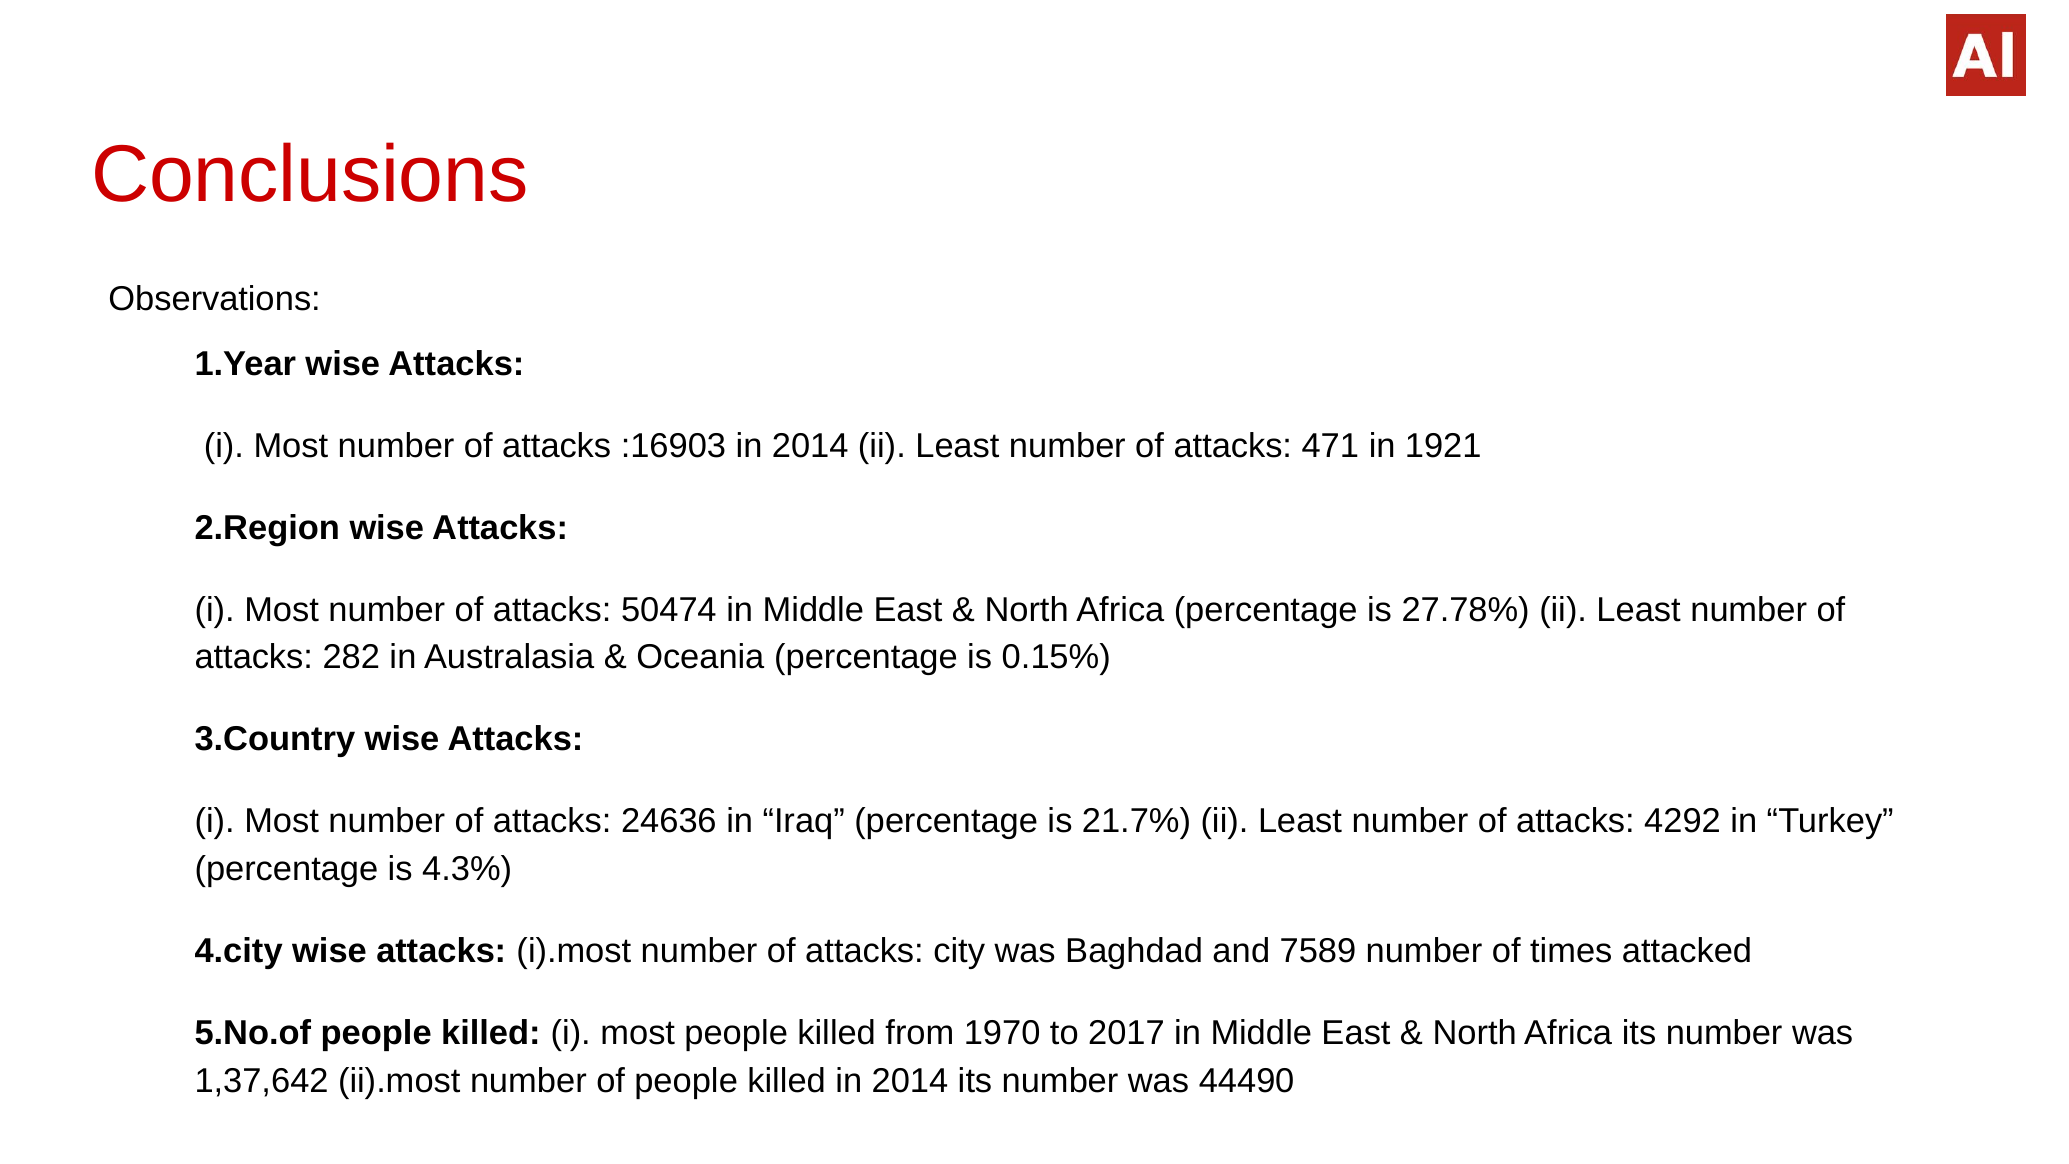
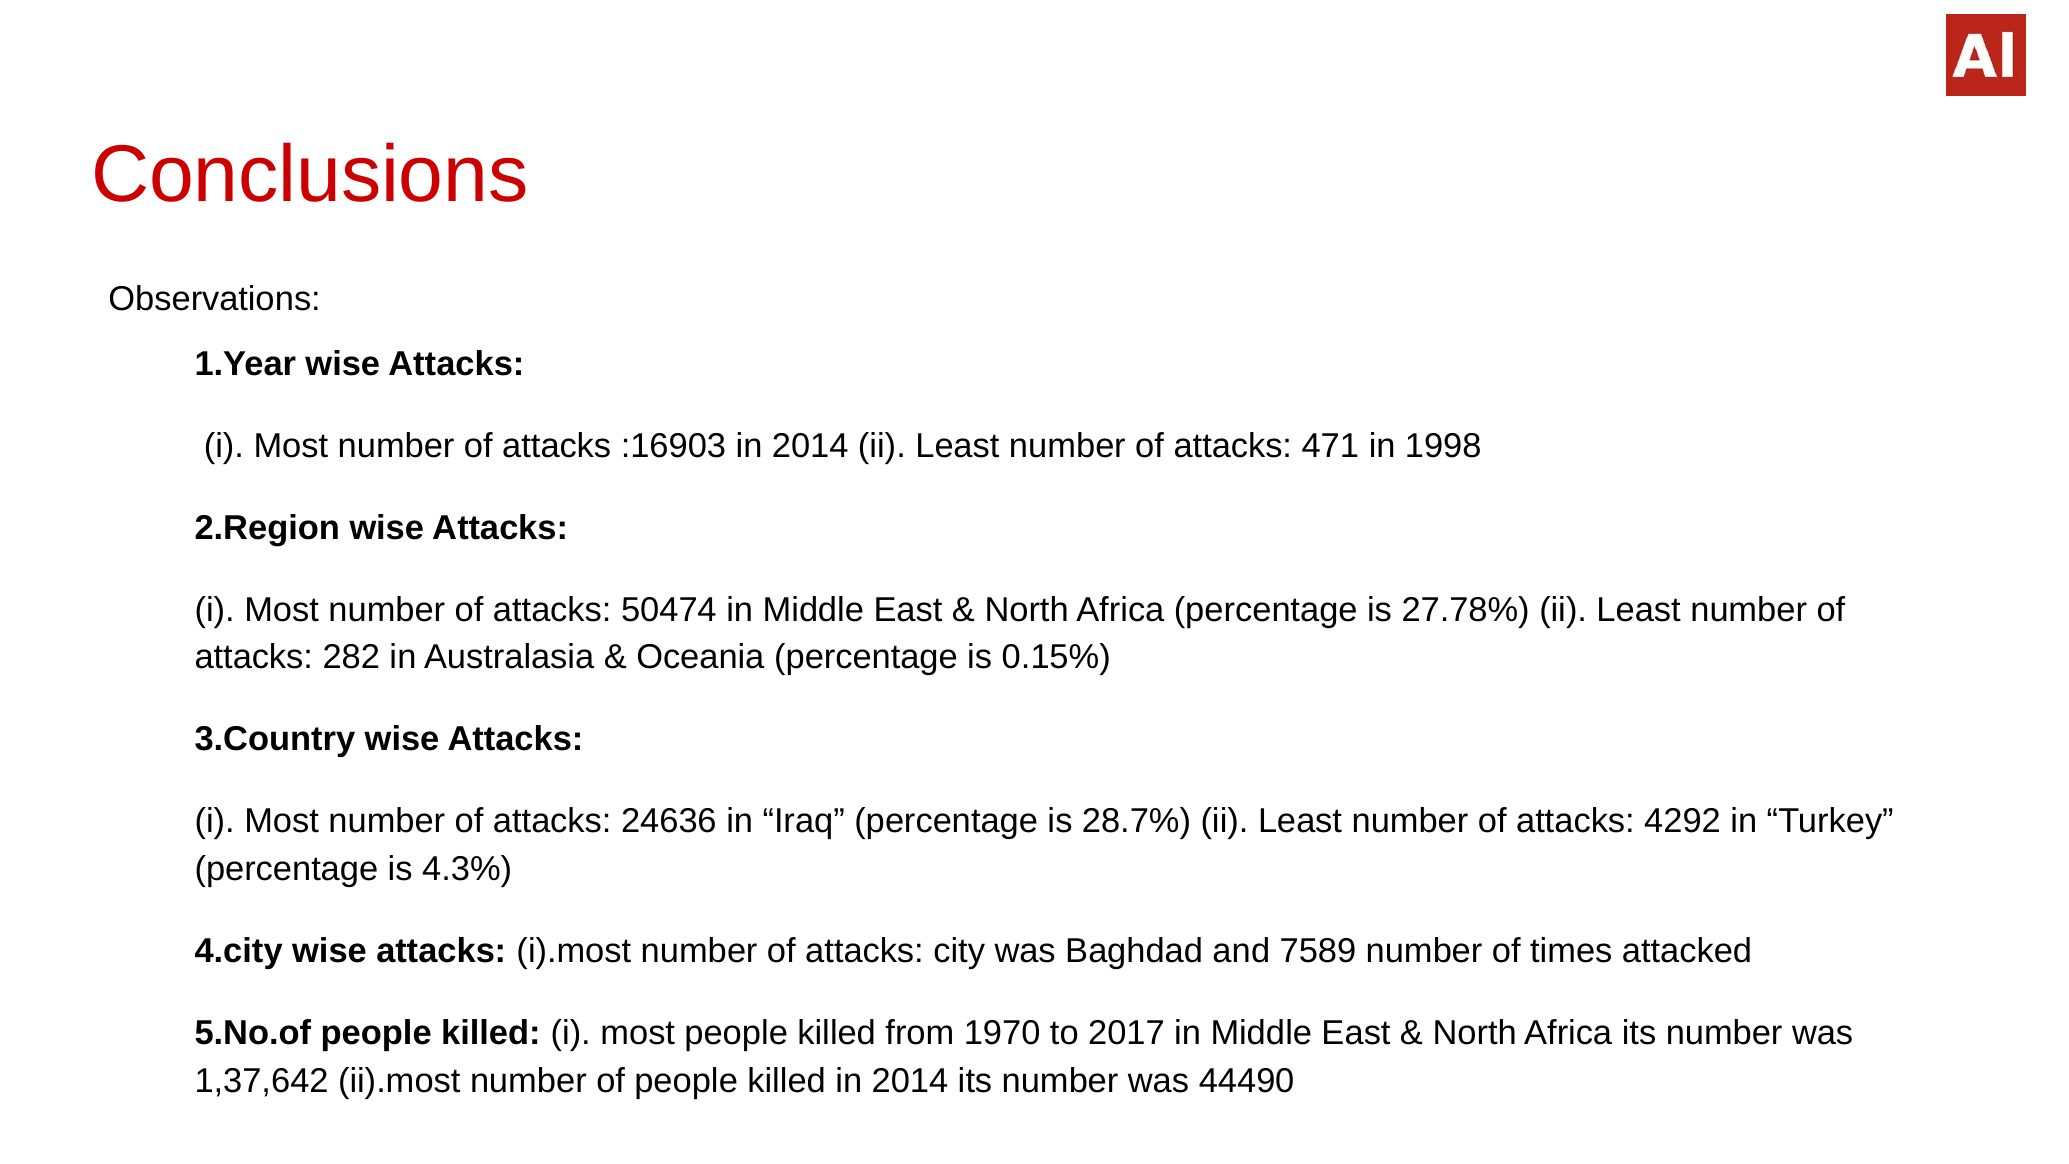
1921: 1921 -> 1998
21.7%: 21.7% -> 28.7%
